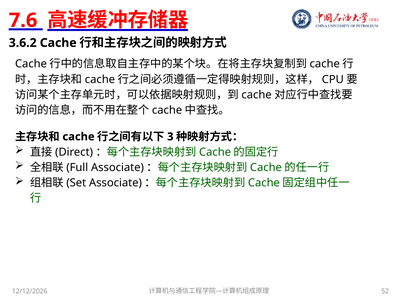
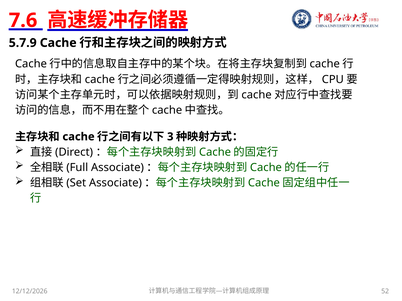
3.6.2: 3.6.2 -> 5.7.9
